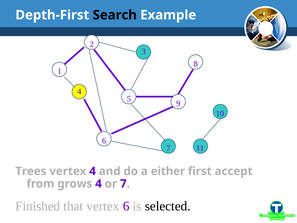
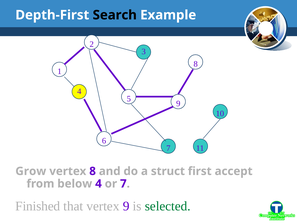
Trees: Trees -> Grow
vertex 4: 4 -> 8
either: either -> struct
grows: grows -> below
vertex 6: 6 -> 9
selected colour: black -> green
